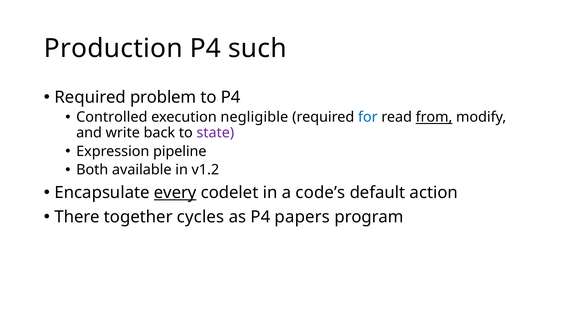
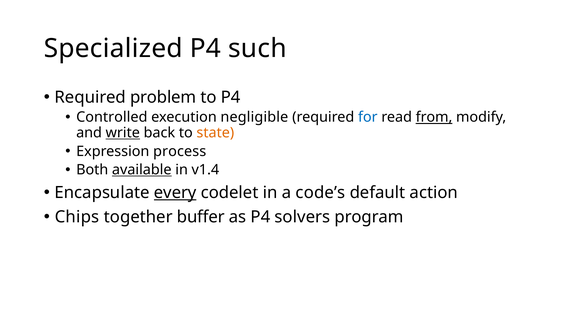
Production: Production -> Specialized
write underline: none -> present
state colour: purple -> orange
pipeline: pipeline -> process
available underline: none -> present
v1.2: v1.2 -> v1.4
There: There -> Chips
cycles: cycles -> buffer
papers: papers -> solvers
